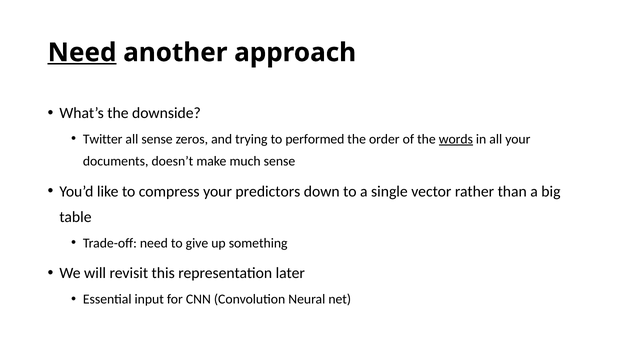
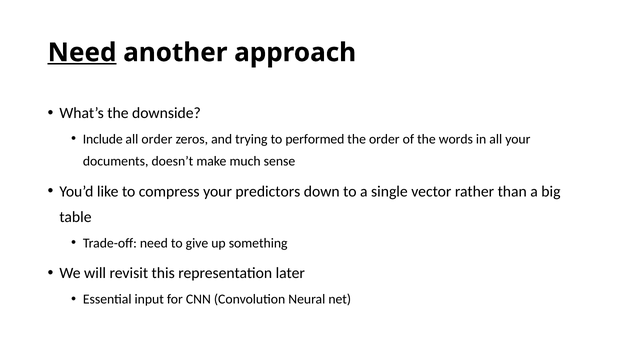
Twitter: Twitter -> Include
all sense: sense -> order
words underline: present -> none
